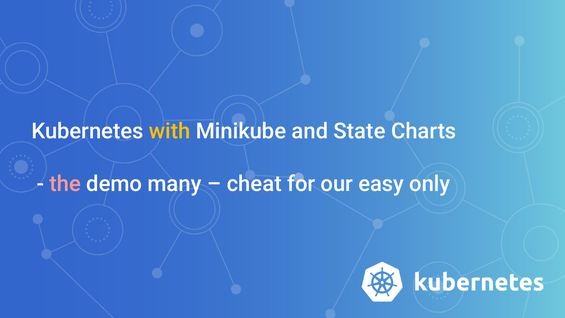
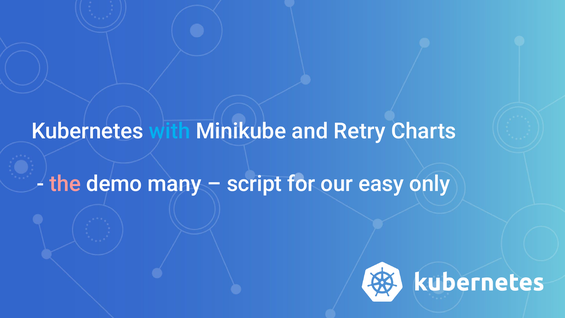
with colour: yellow -> light blue
State: State -> Retry
cheat: cheat -> script
